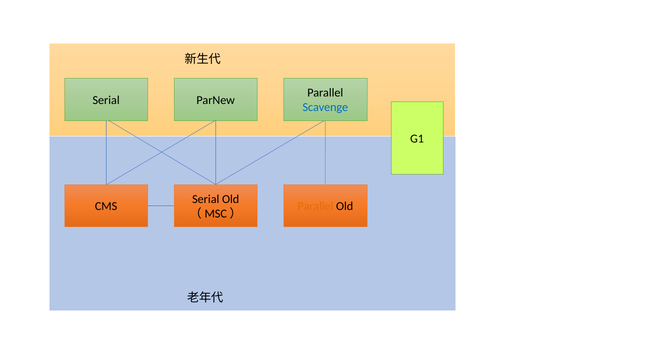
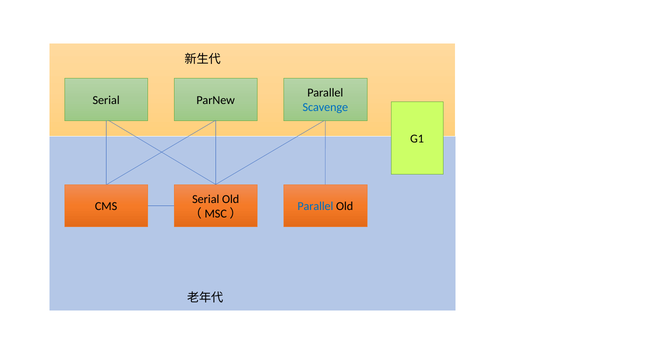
Parallel at (315, 207) colour: orange -> blue
